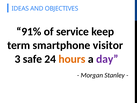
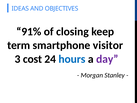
service: service -> closing
safe: safe -> cost
hours colour: orange -> blue
